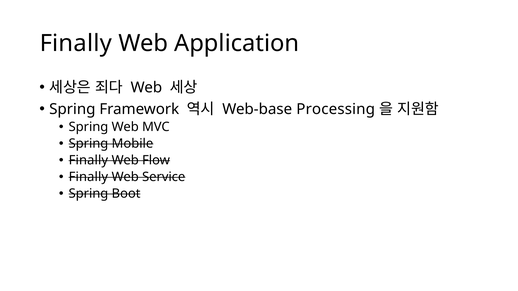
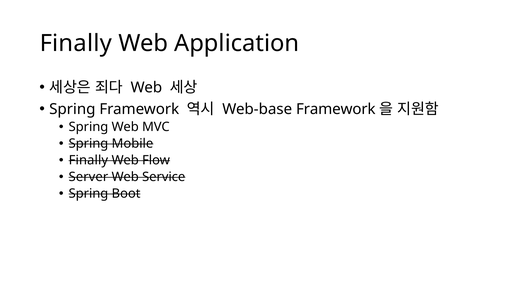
Web-base Processing: Processing -> Framework
Finally at (88, 177): Finally -> Server
